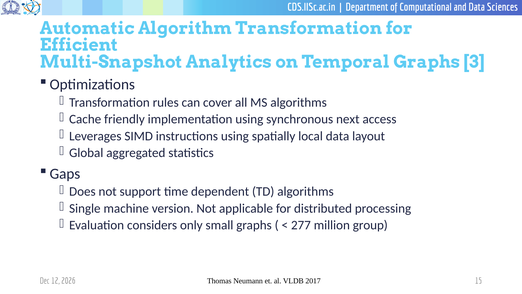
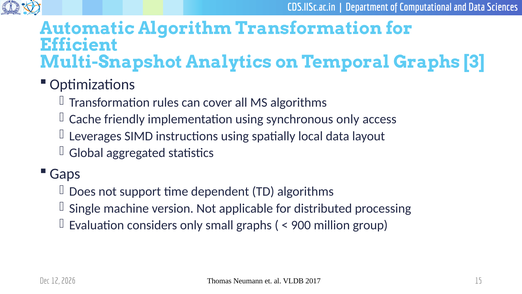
synchronous next: next -> only
277: 277 -> 900
